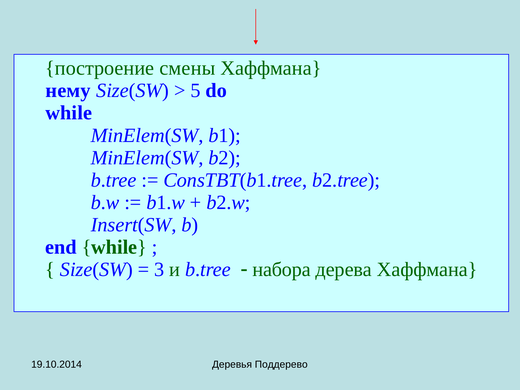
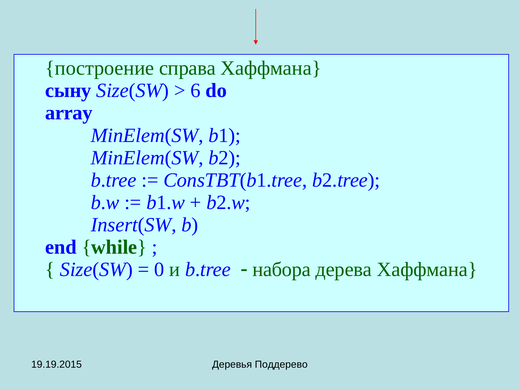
смены: смены -> справа
нему: нему -> сыну
5: 5 -> 6
while at (69, 113): while -> array
3: 3 -> 0
19.10.2014: 19.10.2014 -> 19.19.2015
